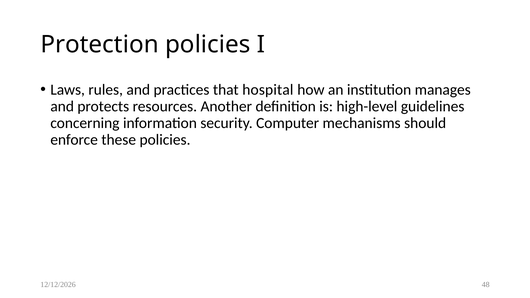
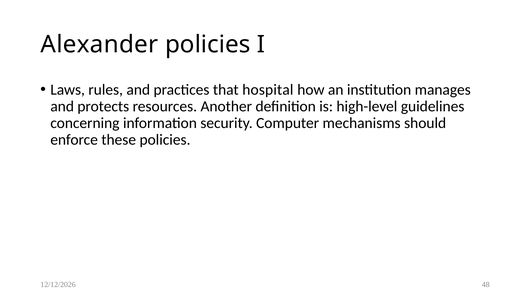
Protection: Protection -> Alexander
